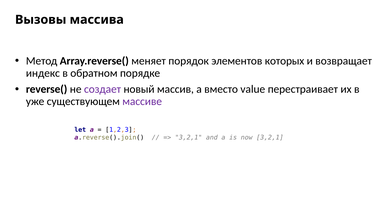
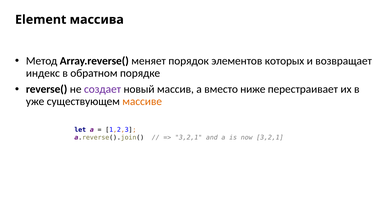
Вызовы: Вызовы -> Element
value: value -> ниже
массиве colour: purple -> orange
